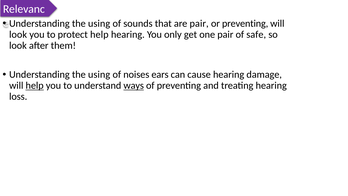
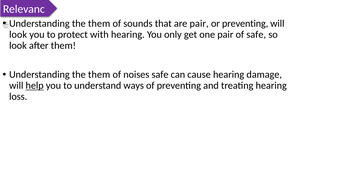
using at (99, 23): using -> them
protect help: help -> with
using at (99, 75): using -> them
noises ears: ears -> safe
ways underline: present -> none
